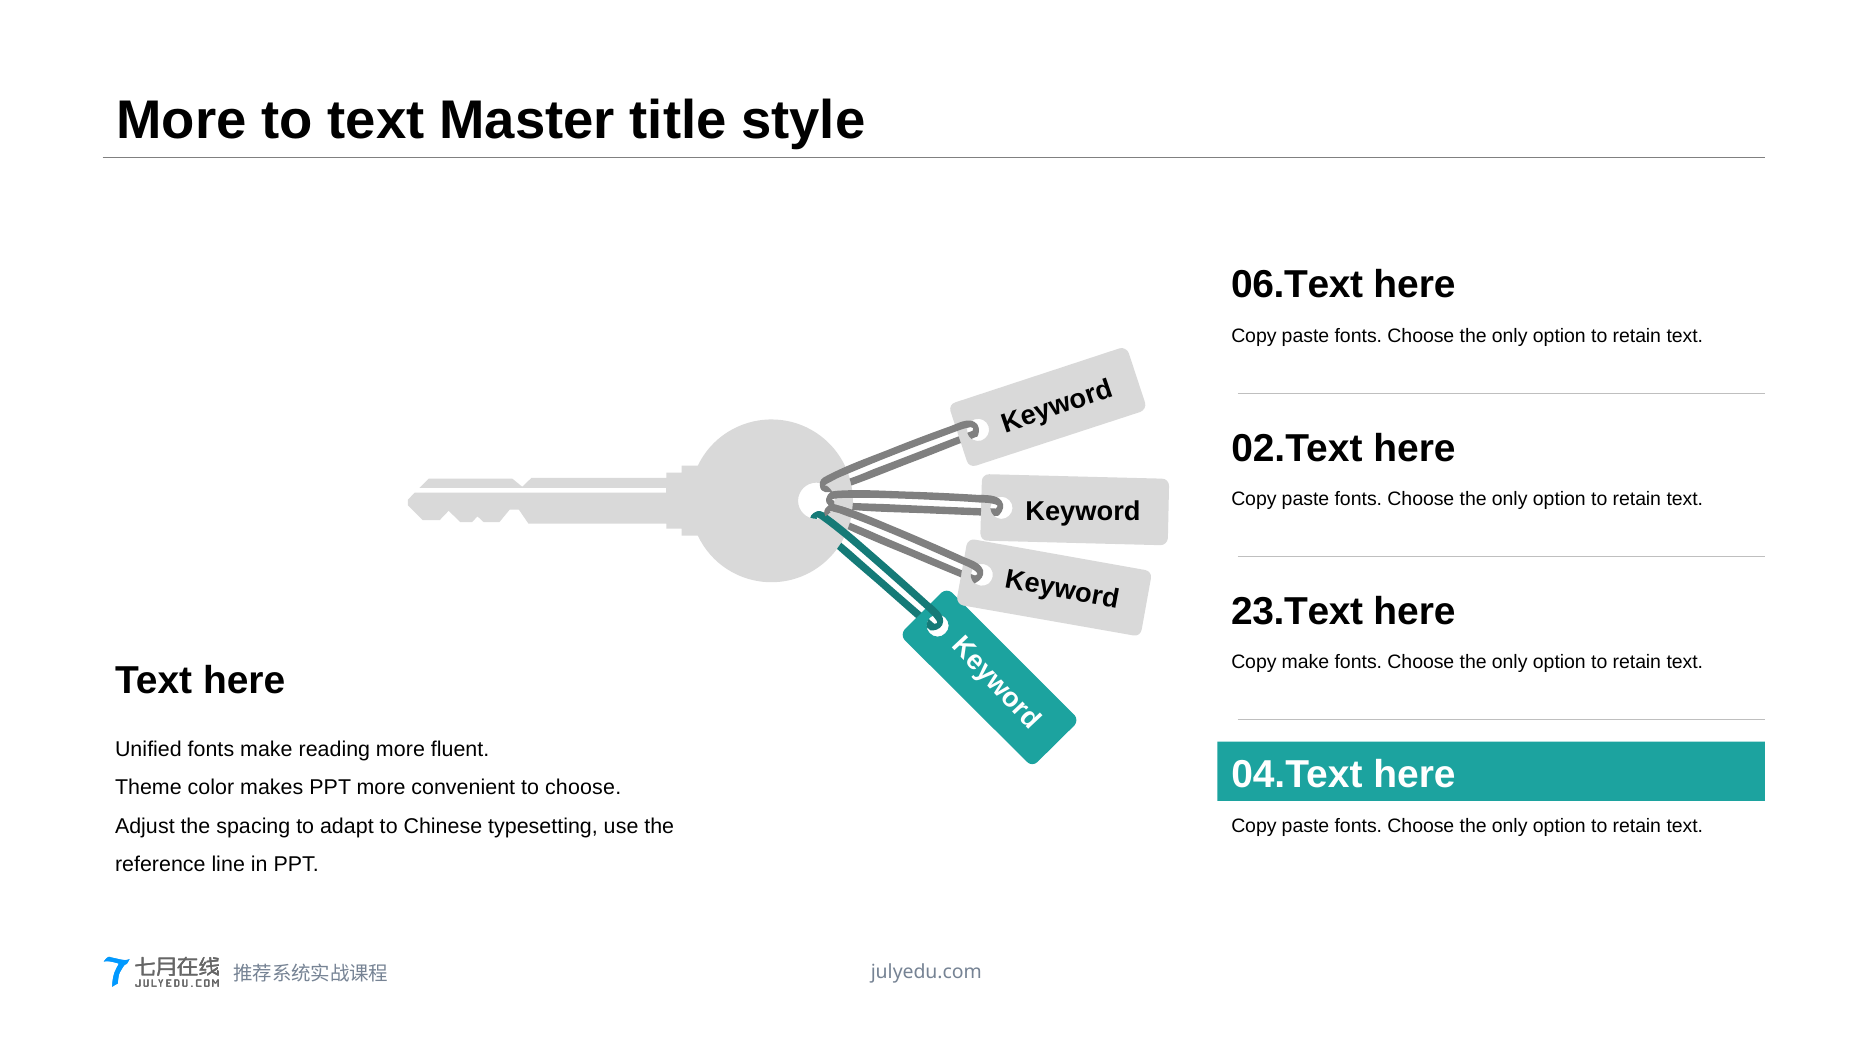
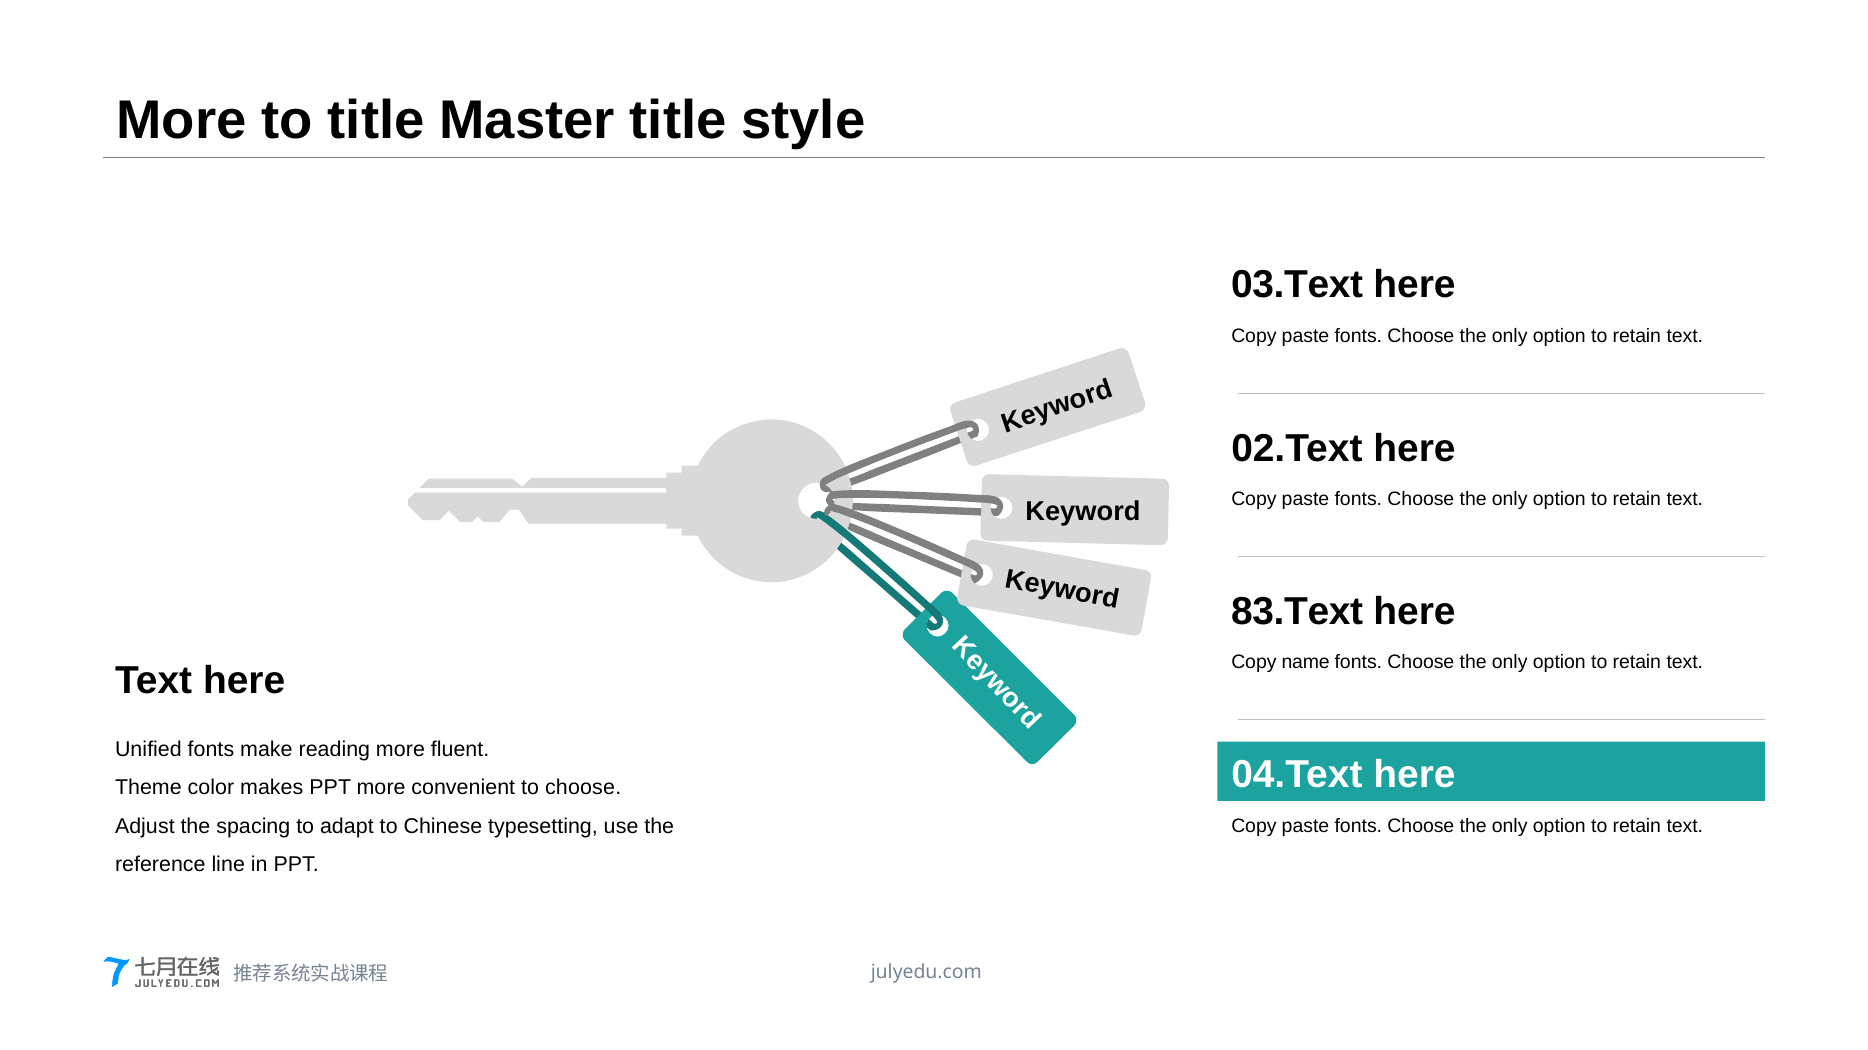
to text: text -> title
06.Text: 06.Text -> 03.Text
23.Text: 23.Text -> 83.Text
Copy make: make -> name
